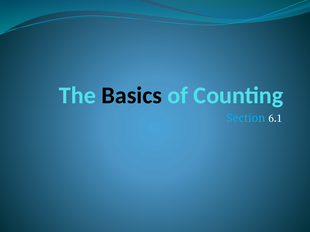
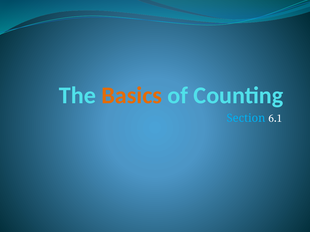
Basics colour: black -> orange
